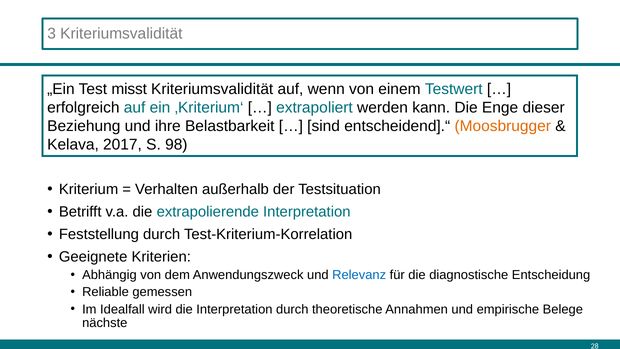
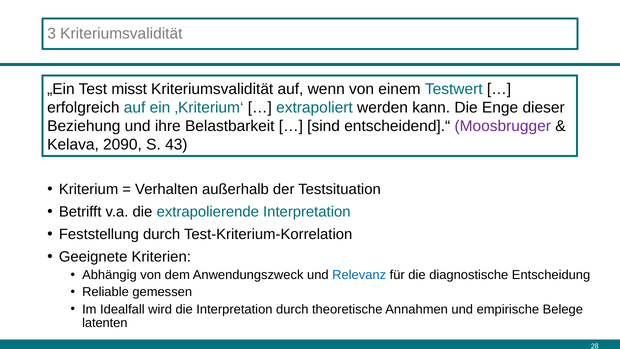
Moosbrugger colour: orange -> purple
2017: 2017 -> 2090
98: 98 -> 43
nächste: nächste -> latenten
